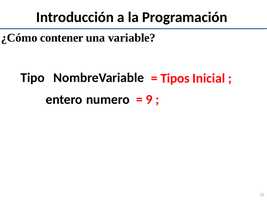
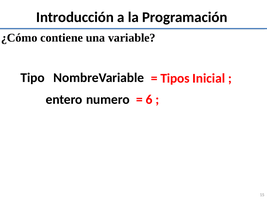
contener: contener -> contiene
9: 9 -> 6
